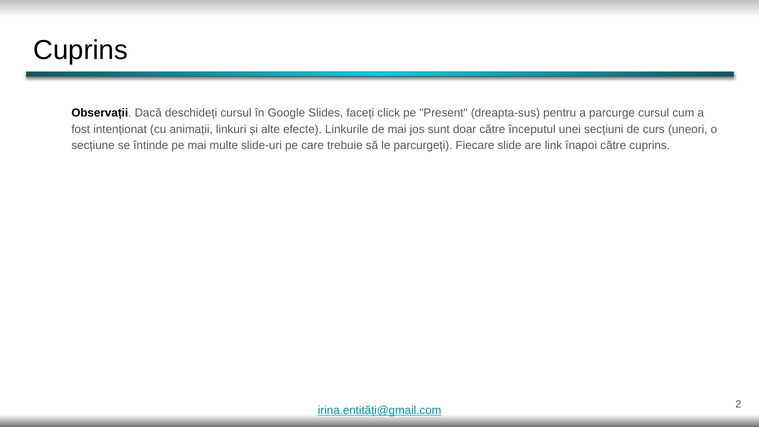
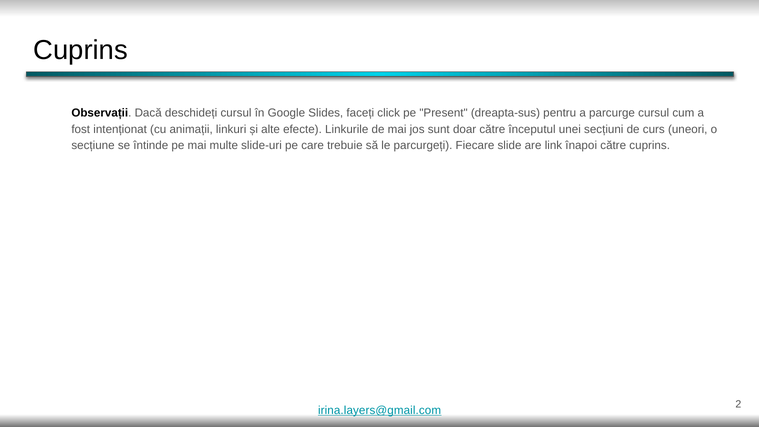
irina.entități@gmail.com: irina.entități@gmail.com -> irina.layers@gmail.com
